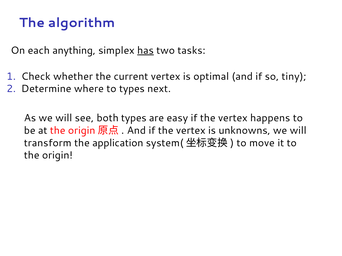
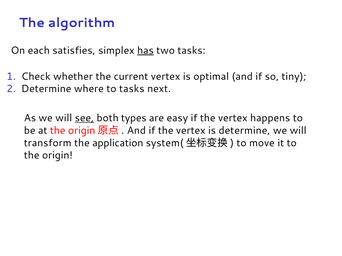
anything: anything -> satisfies
to types: types -> tasks
see underline: none -> present
is unknowns: unknowns -> determine
